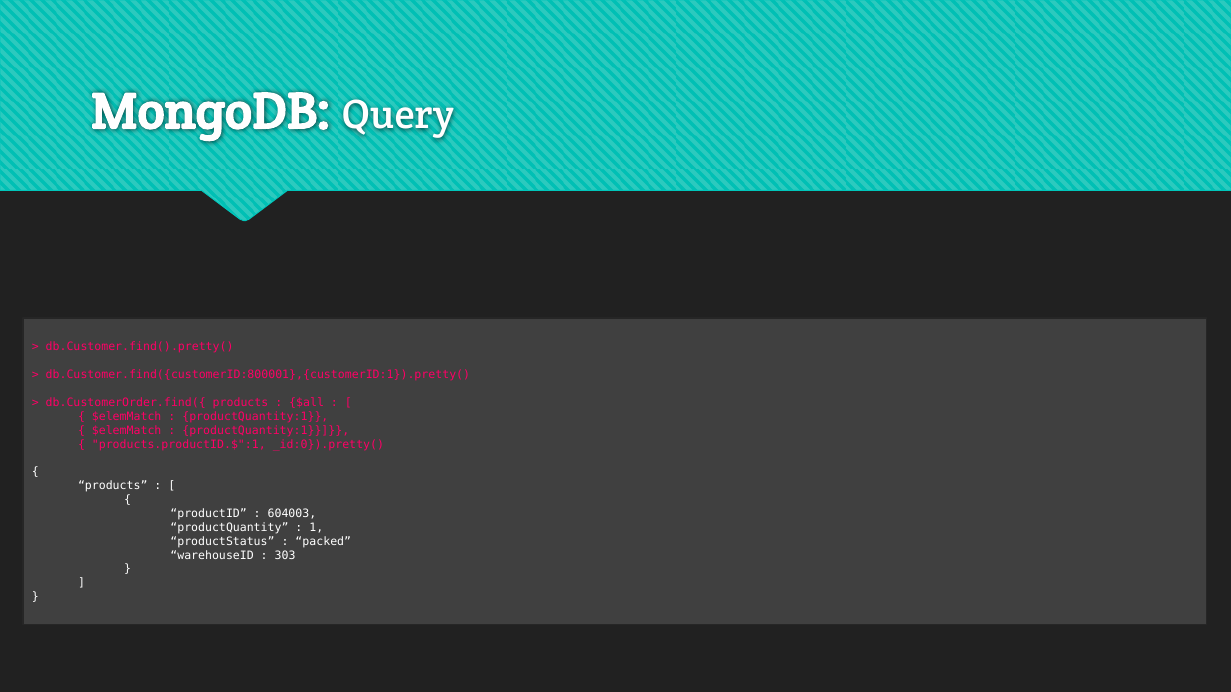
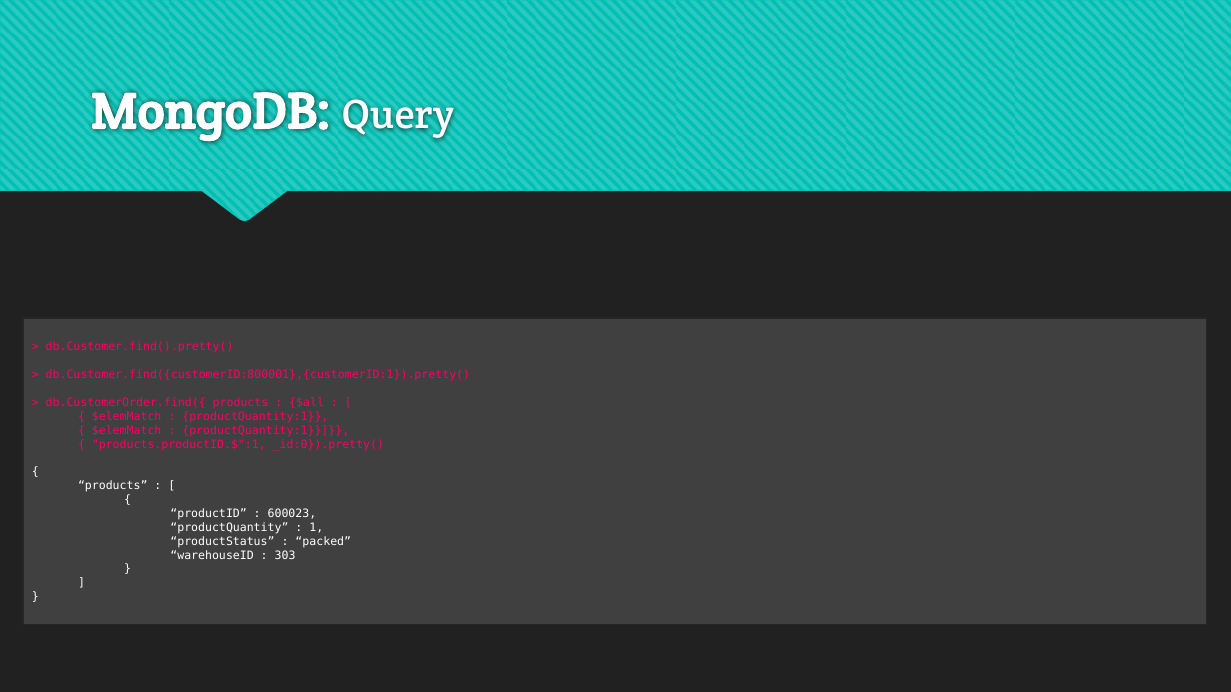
604003: 604003 -> 600023
